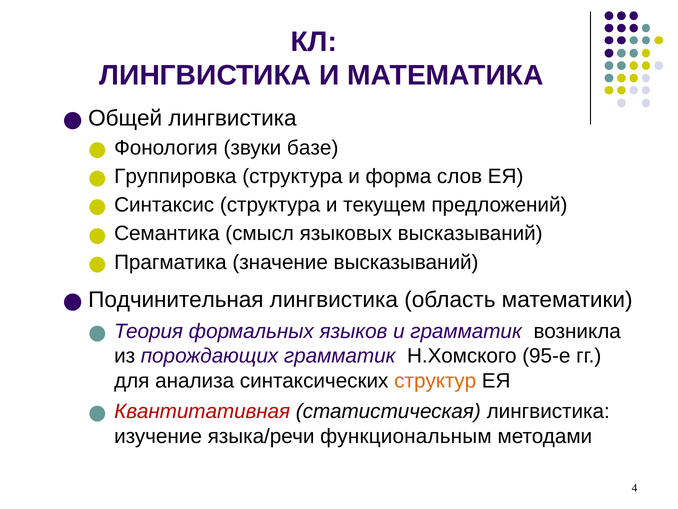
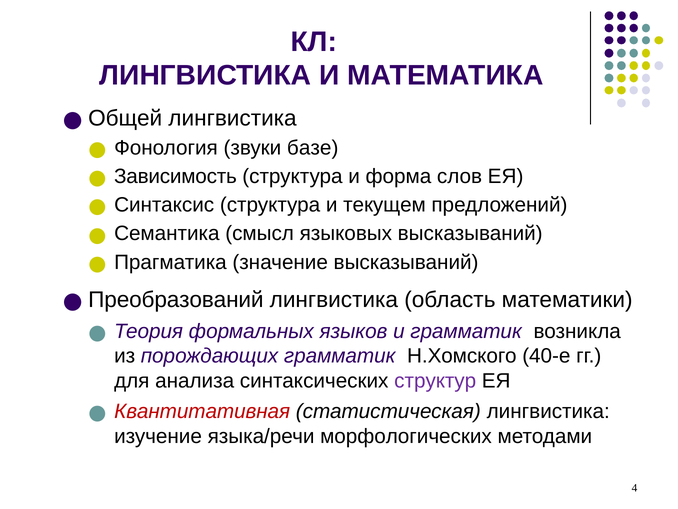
Группировка: Группировка -> Зависимость
Подчинительная: Подчинительная -> Преобразований
95-е: 95-е -> 40-е
структур colour: orange -> purple
функциональным: функциональным -> морфологических
